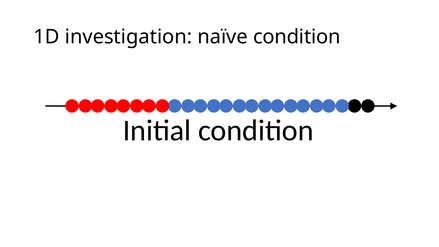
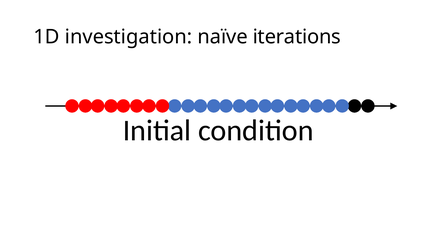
naïve condition: condition -> iterations
